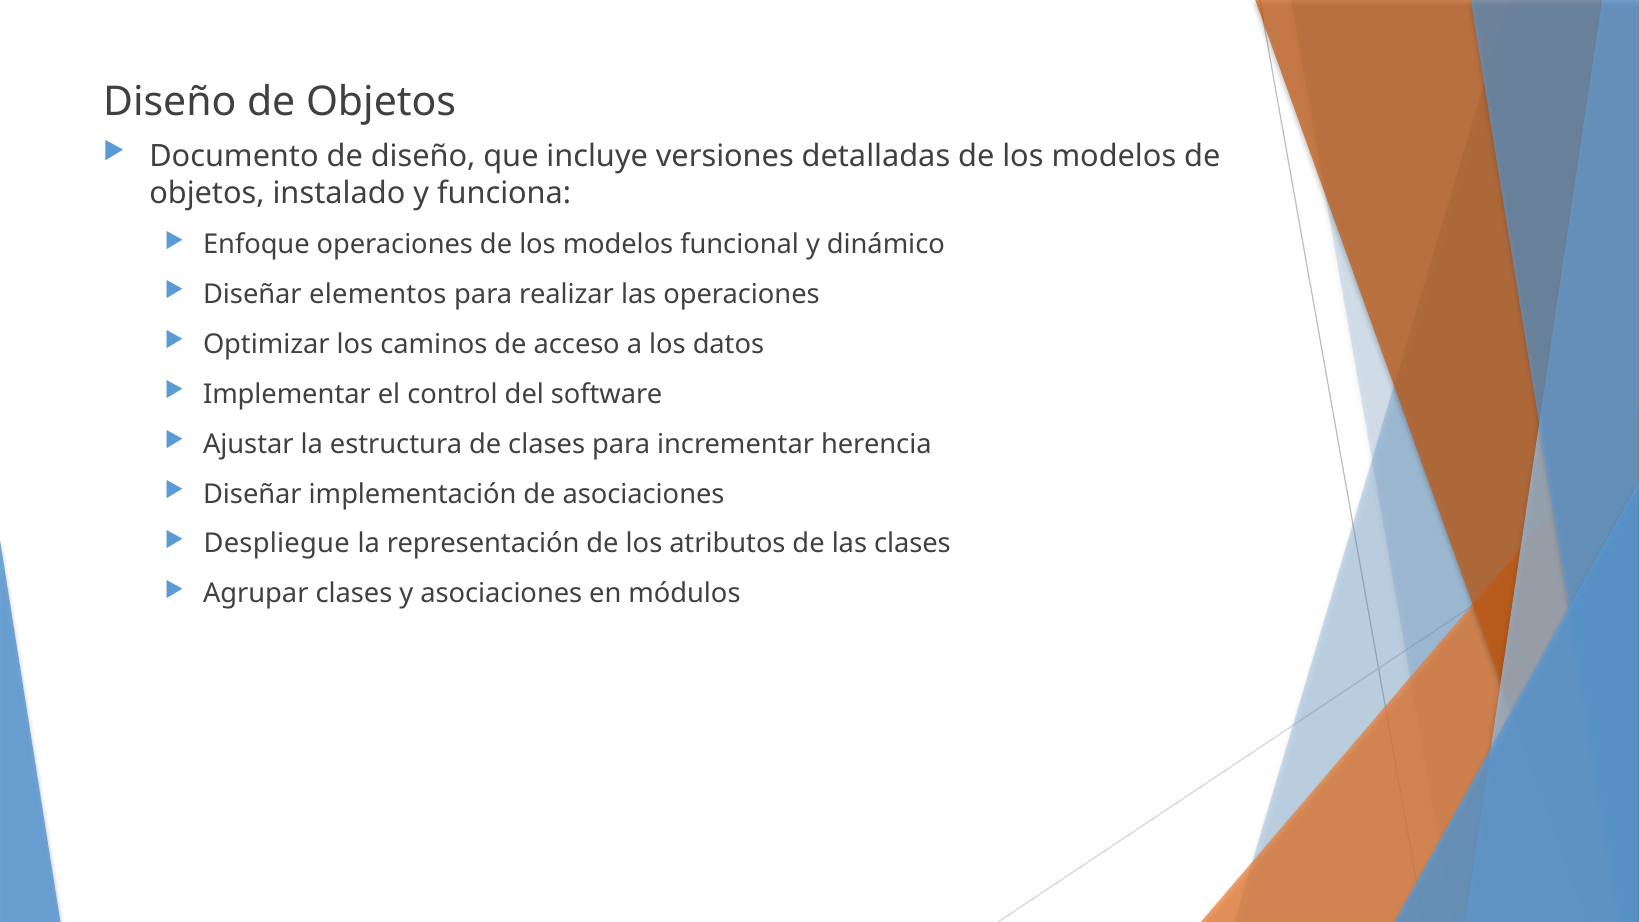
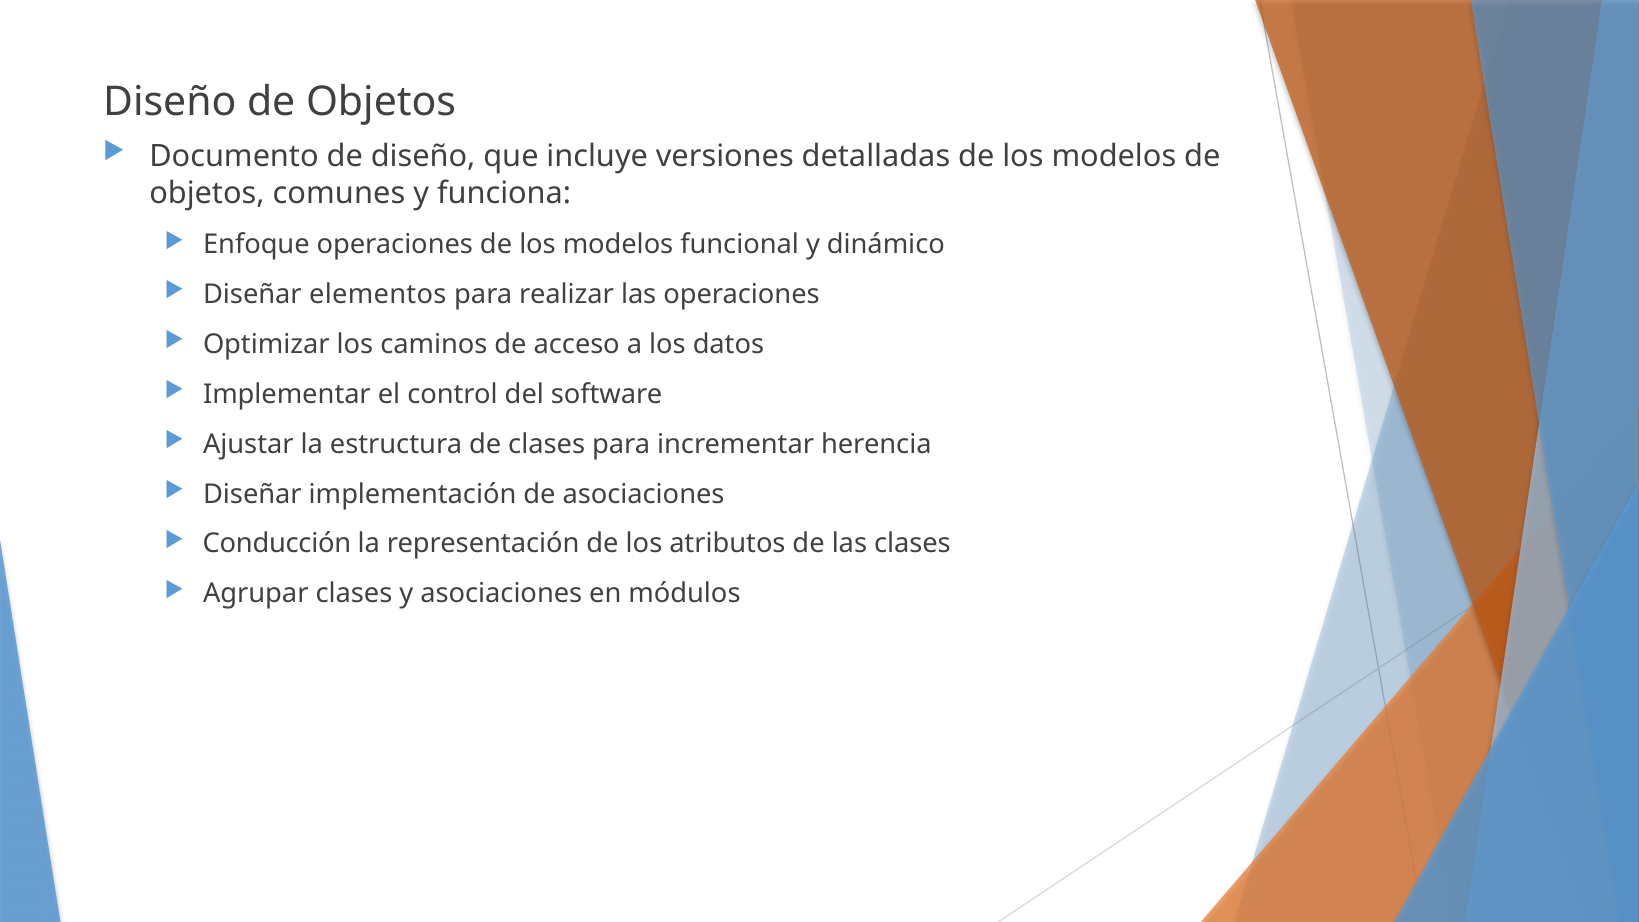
instalado: instalado -> comunes
Despliegue: Despliegue -> Conducción
